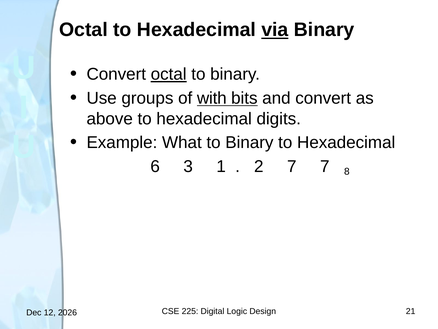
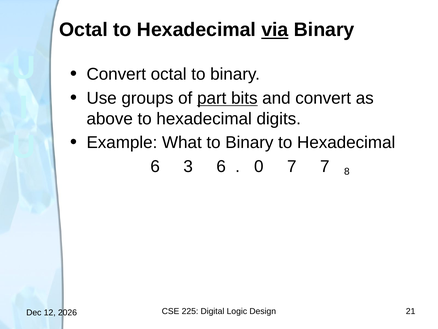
octal at (169, 74) underline: present -> none
with: with -> part
3 1: 1 -> 6
2: 2 -> 0
